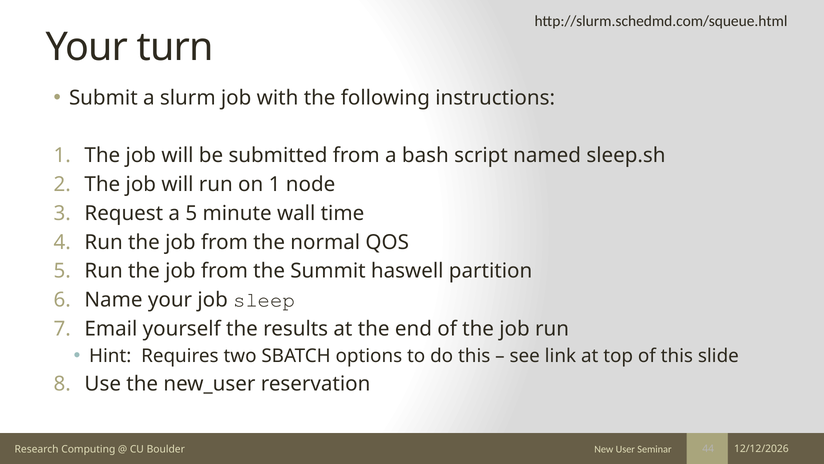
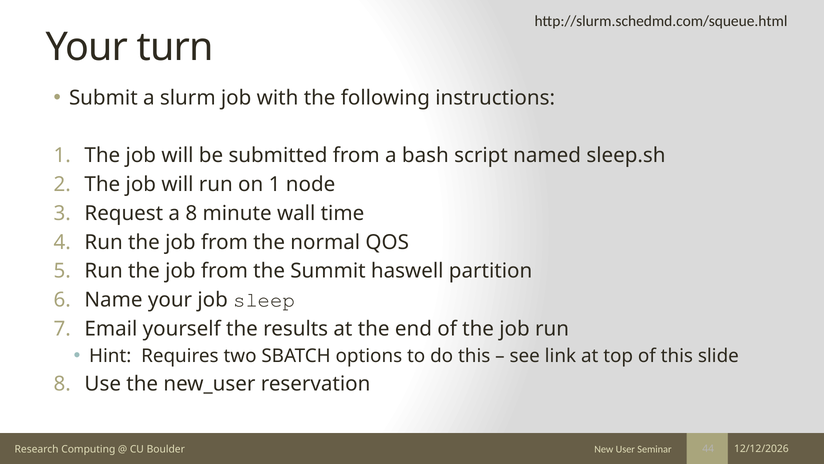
a 5: 5 -> 8
